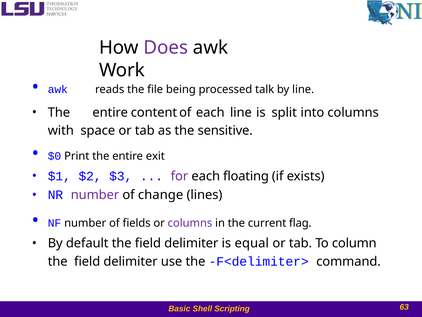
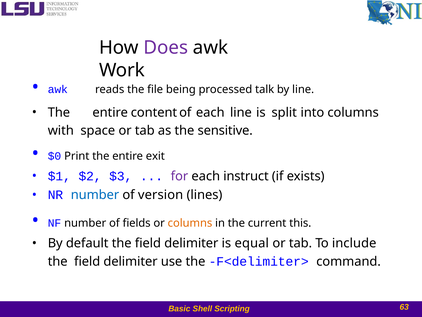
floating: floating -> instruct
number at (95, 195) colour: purple -> blue
change: change -> version
columns colour: purple -> orange
flag: flag -> this
column: column -> include
